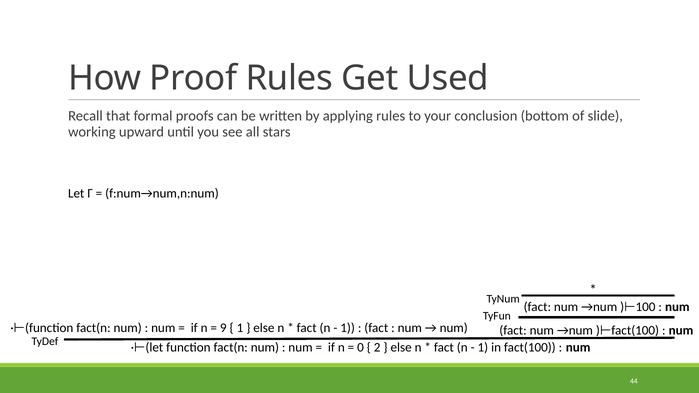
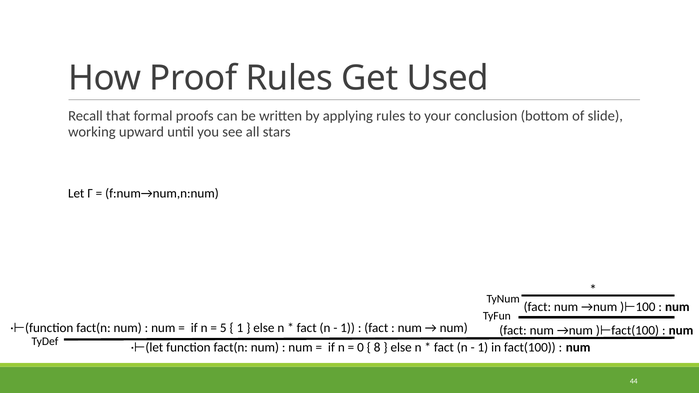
9: 9 -> 5
2: 2 -> 8
